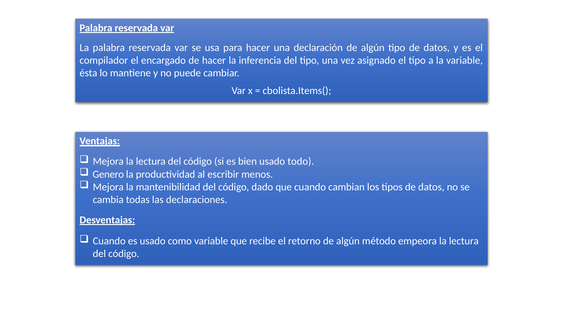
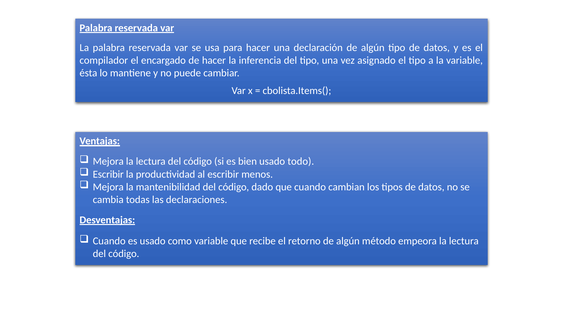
Genero at (108, 174): Genero -> Escribir
